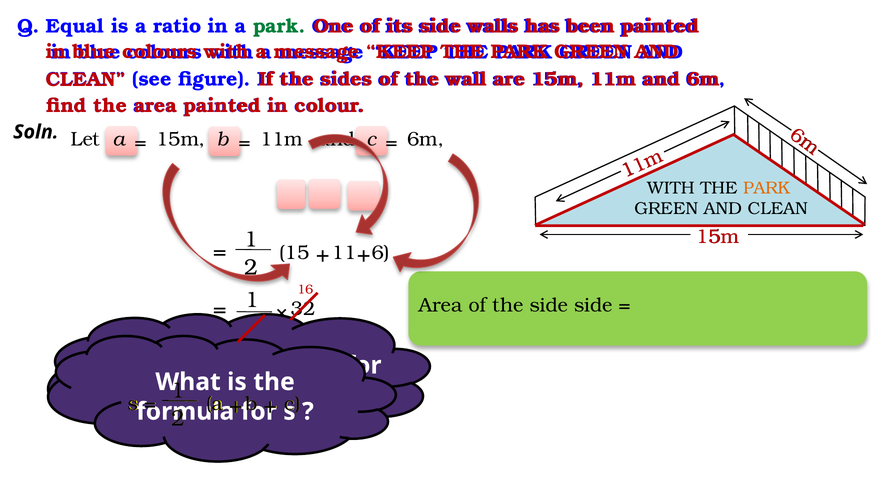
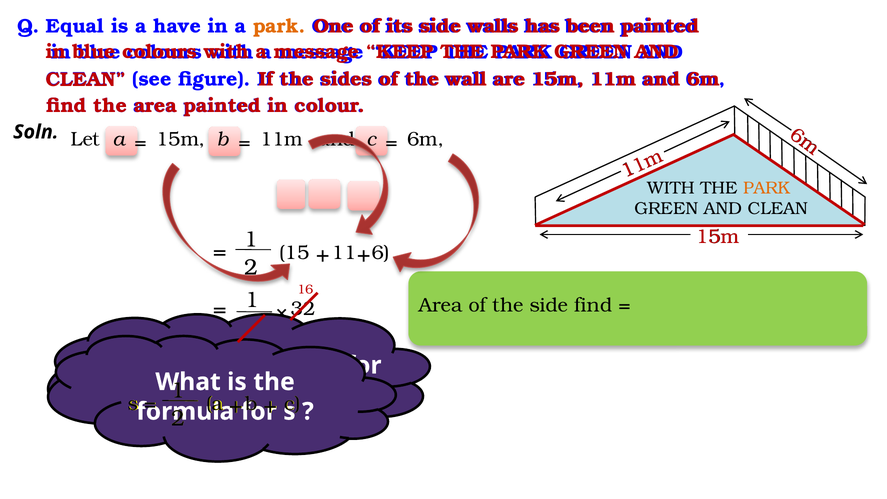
ratio: ratio -> have
park at (279, 26) colour: green -> orange
side side: side -> find
